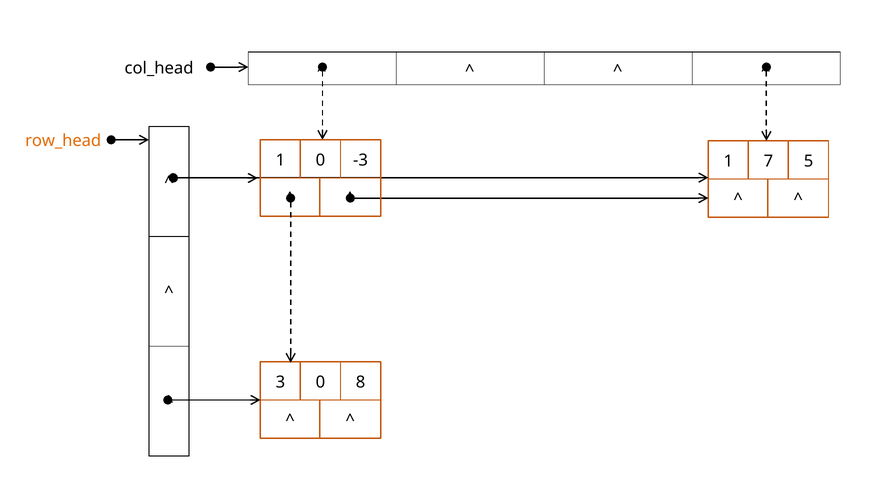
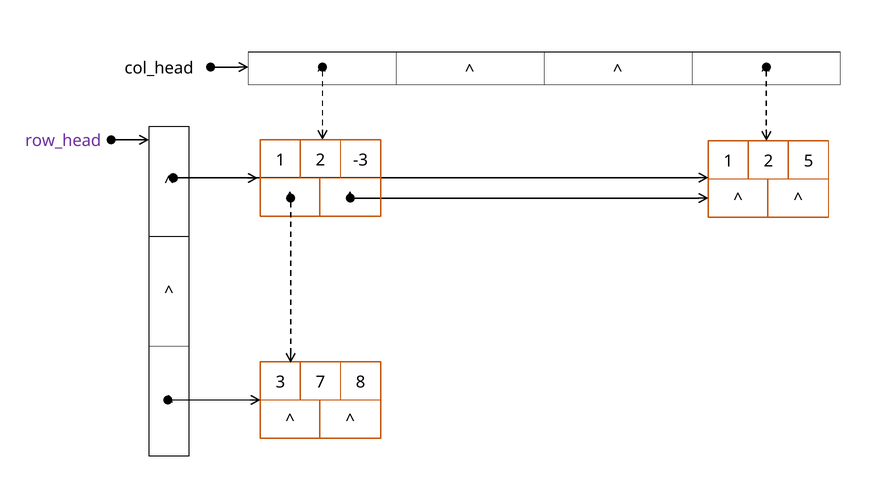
row_head colour: orange -> purple
0 at (321, 160): 0 -> 2
7 at (768, 161): 7 -> 2
3 0: 0 -> 7
